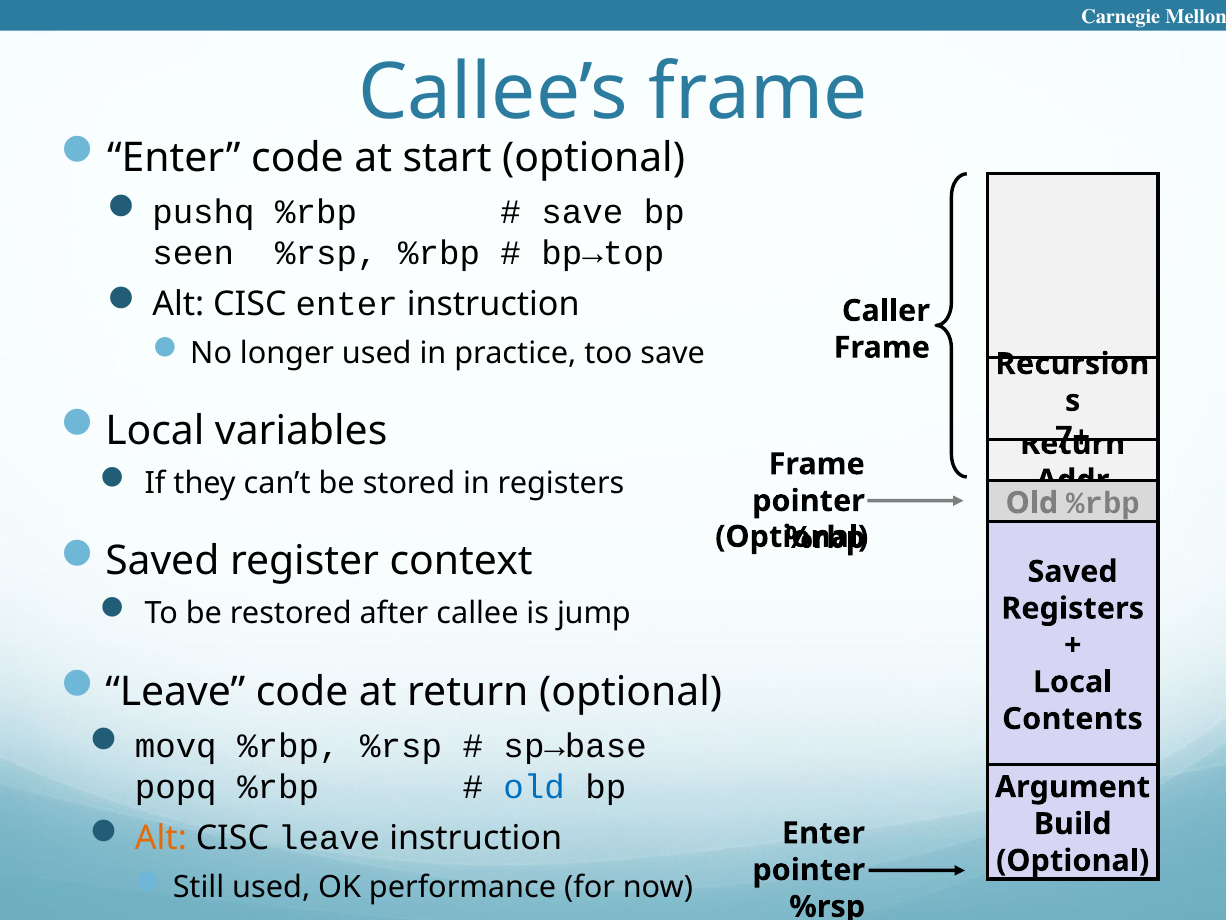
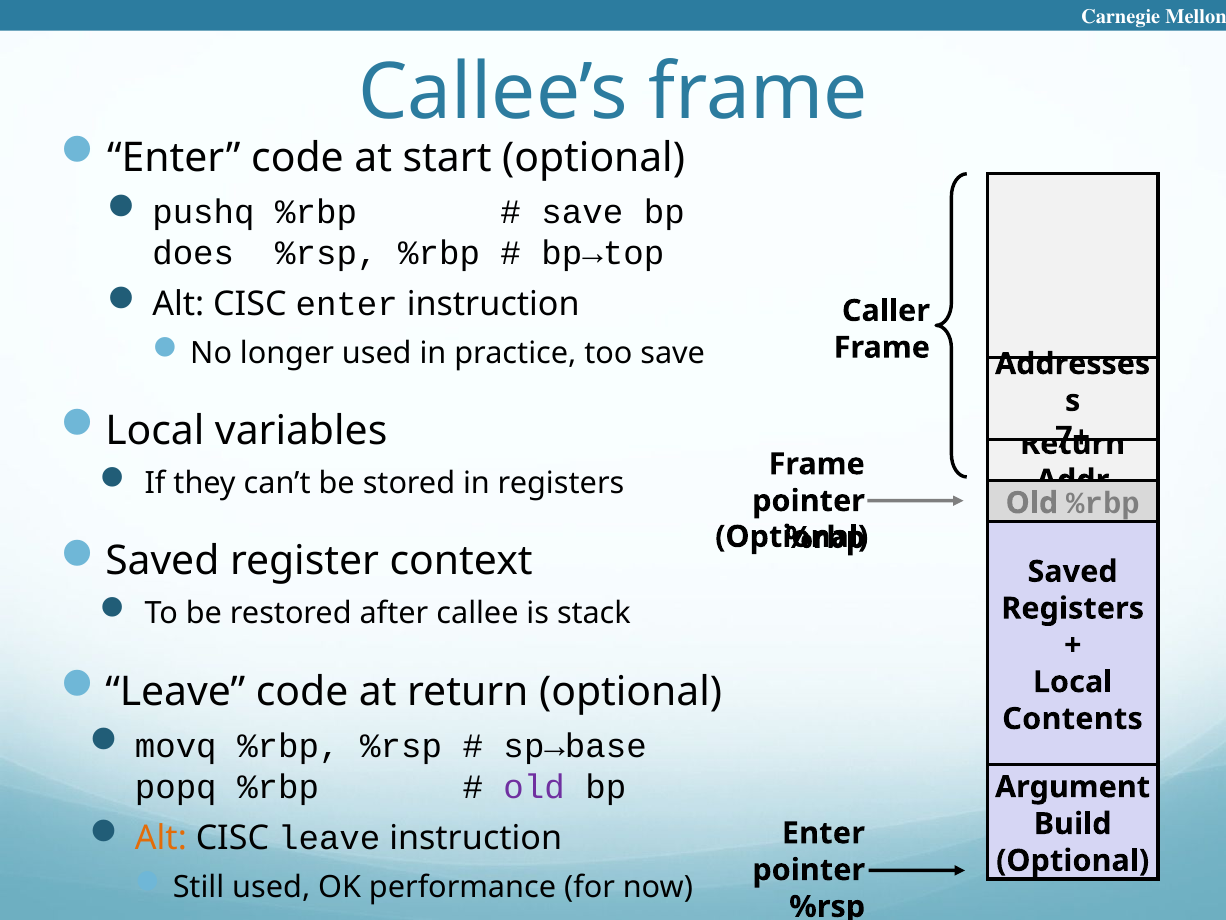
seen: seen -> does
Recursion: Recursion -> Addresses
jump: jump -> stack
old at (534, 787) colour: blue -> purple
